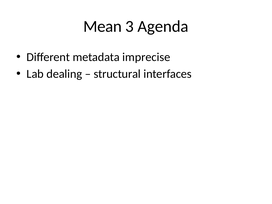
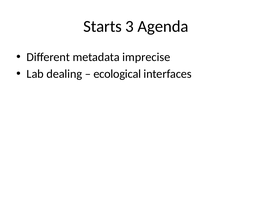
Mean: Mean -> Starts
structural: structural -> ecological
